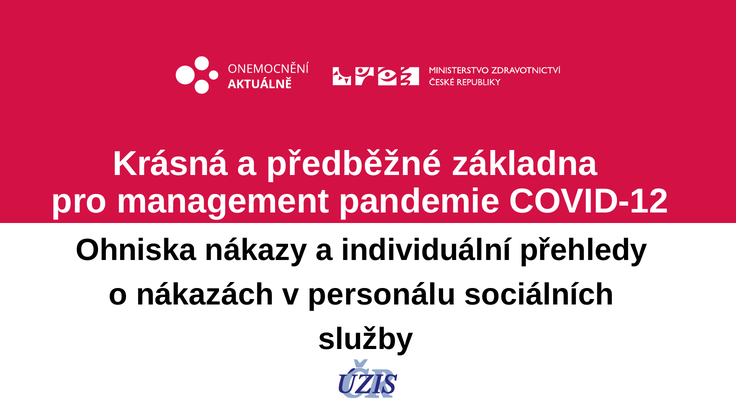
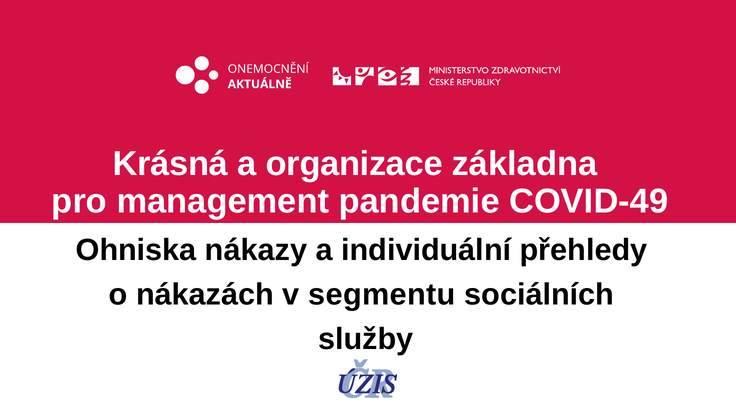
předběžné: předběžné -> organizace
COVID-12: COVID-12 -> COVID-49
personálu: personálu -> segmentu
